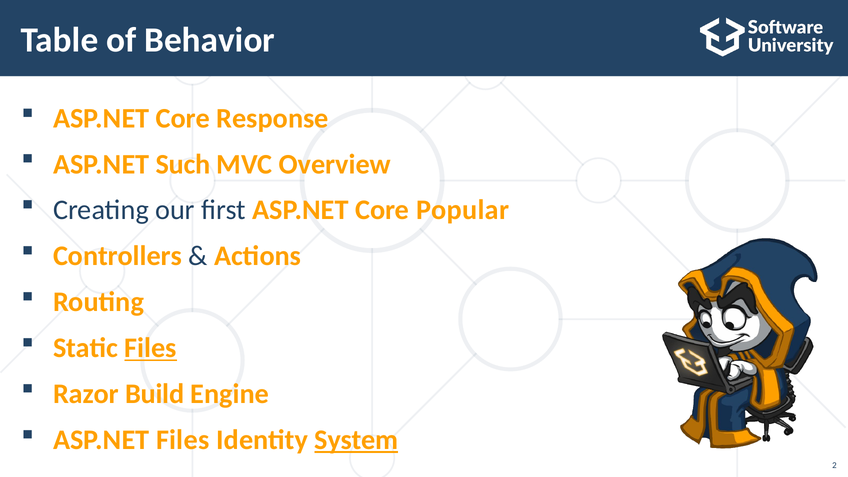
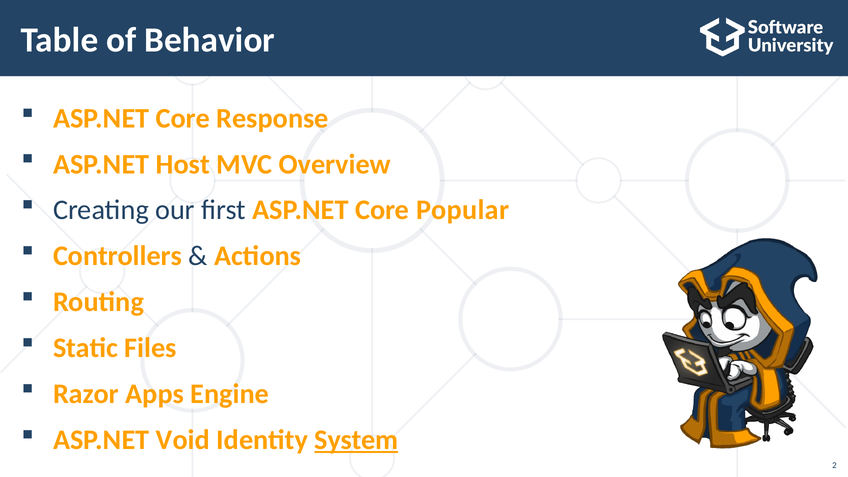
Such: Such -> Host
Files at (151, 348) underline: present -> none
Build: Build -> Apps
ASP.NET Files: Files -> Void
